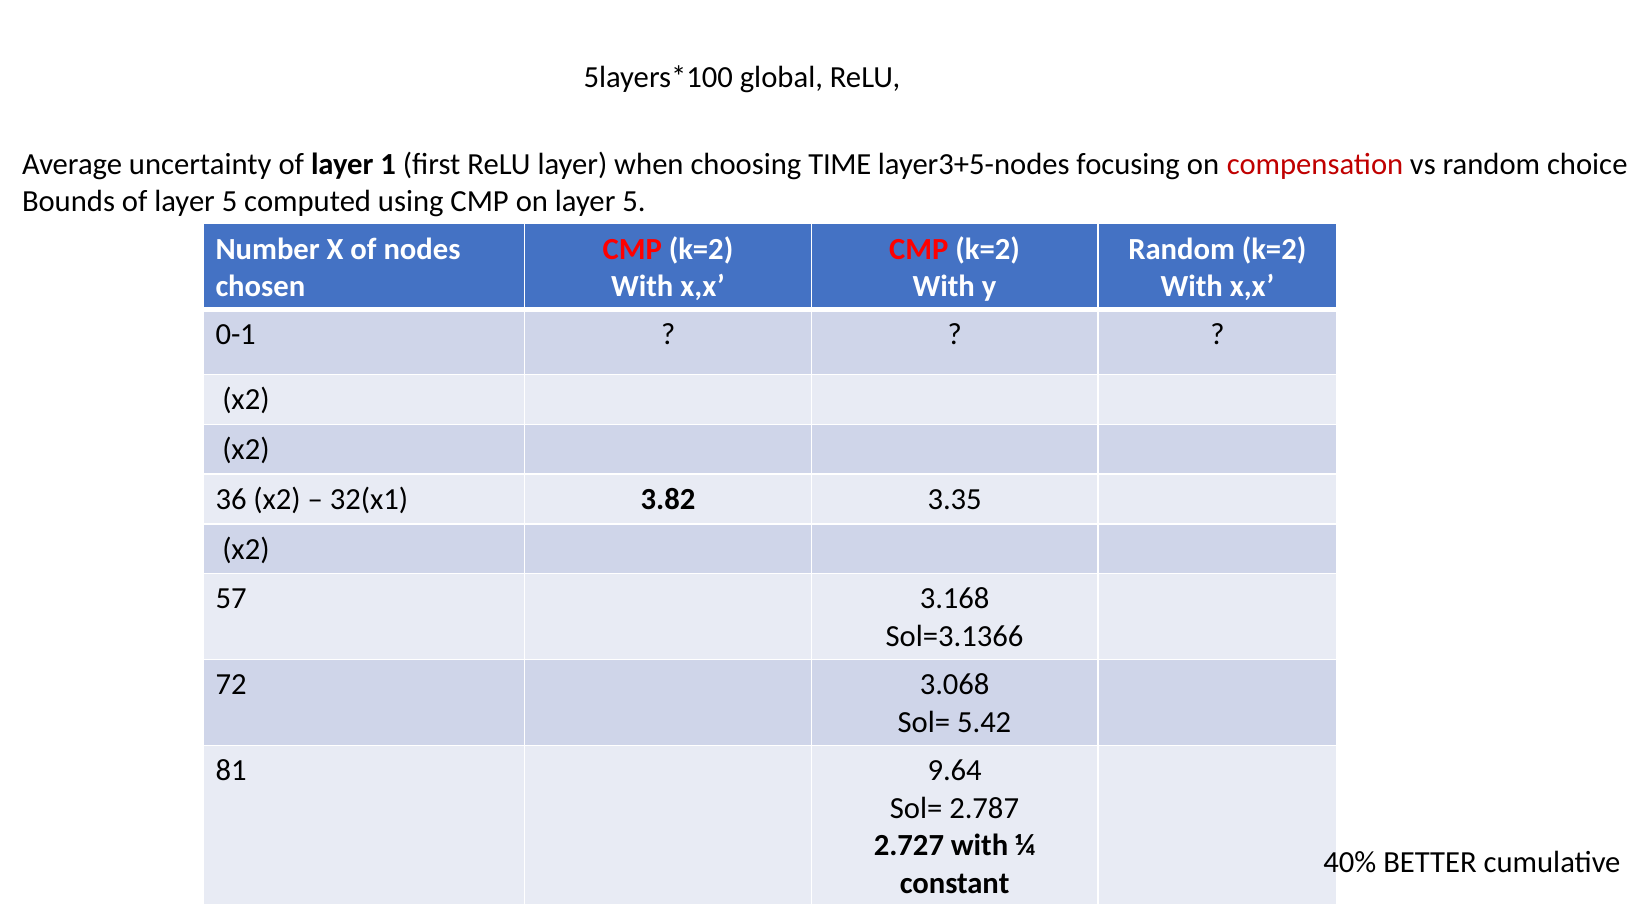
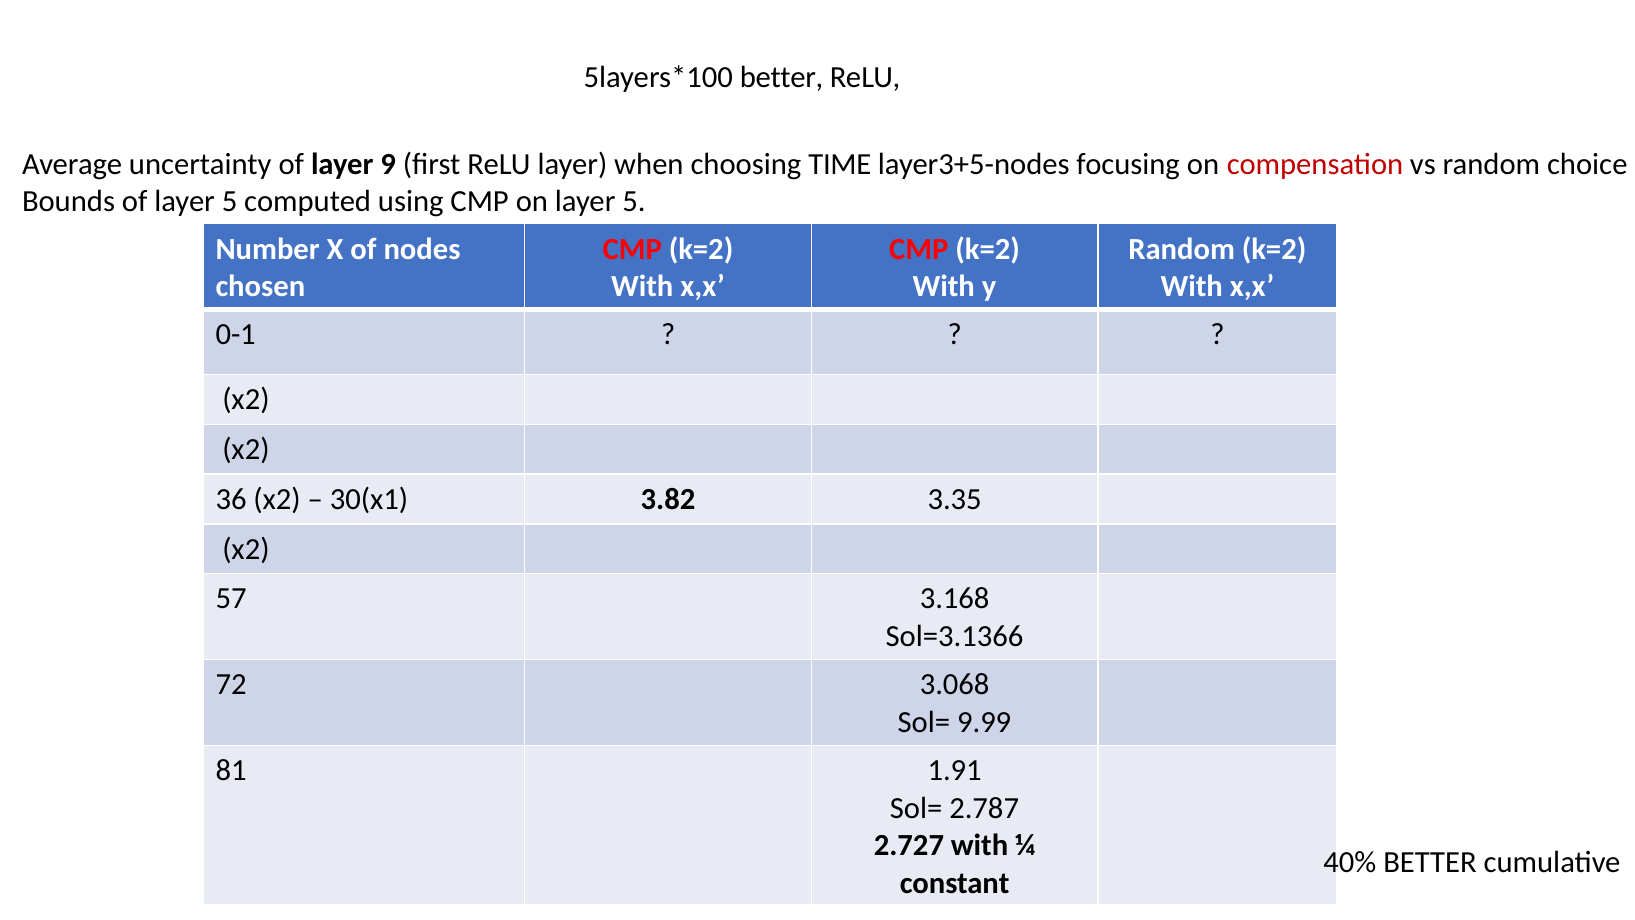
global at (781, 77): global -> better
1: 1 -> 9
32(x1: 32(x1 -> 30(x1
5.42: 5.42 -> 9.99
9.64: 9.64 -> 1.91
